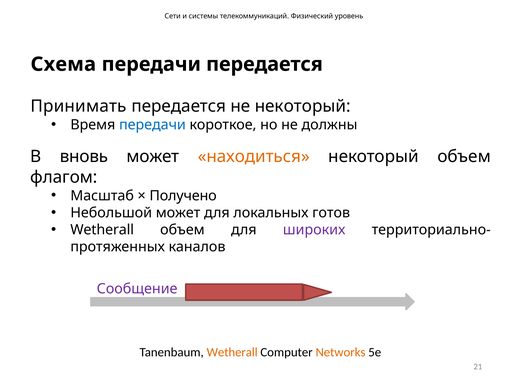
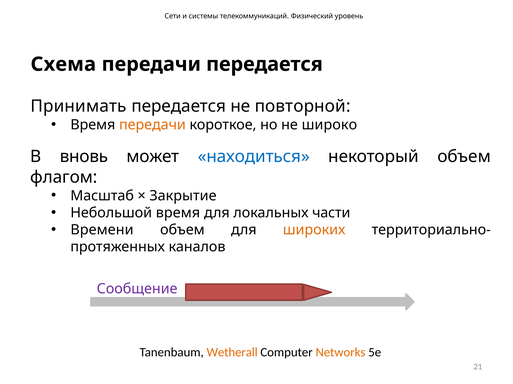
не некоторый: некоторый -> повторной
передачи at (152, 125) colour: blue -> orange
должны: должны -> широко
находиться colour: orange -> blue
Получено: Получено -> Закрытие
Небольшой может: может -> время
готов: готов -> части
Wetherall at (102, 230): Wetherall -> Времени
широких colour: purple -> orange
